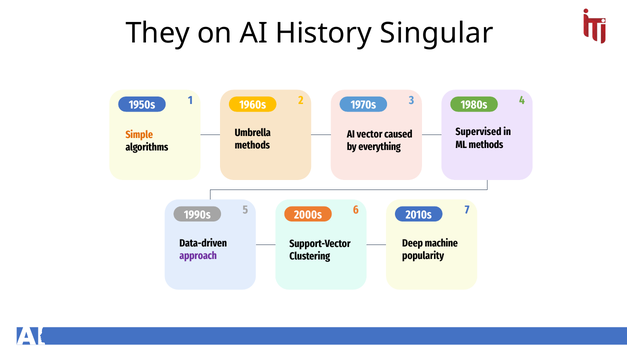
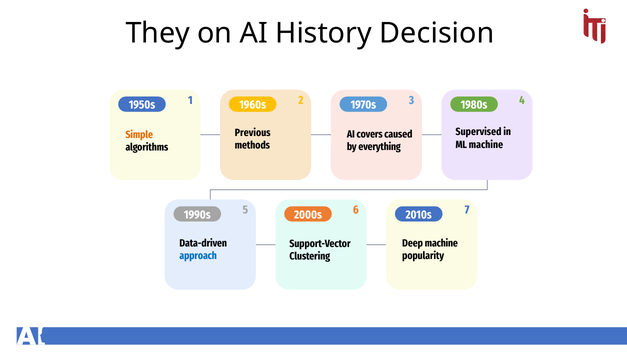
Singular: Singular -> Decision
Umbrella: Umbrella -> Previous
vector: vector -> covers
ML methods: methods -> machine
approach colour: purple -> blue
